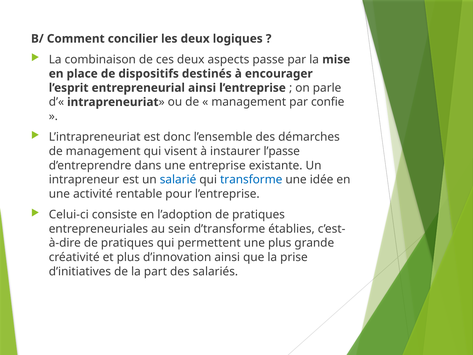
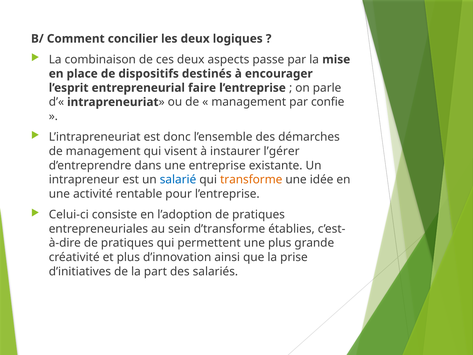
entrepreneurial ainsi: ainsi -> faire
l’passe: l’passe -> l’gérer
transforme colour: blue -> orange
